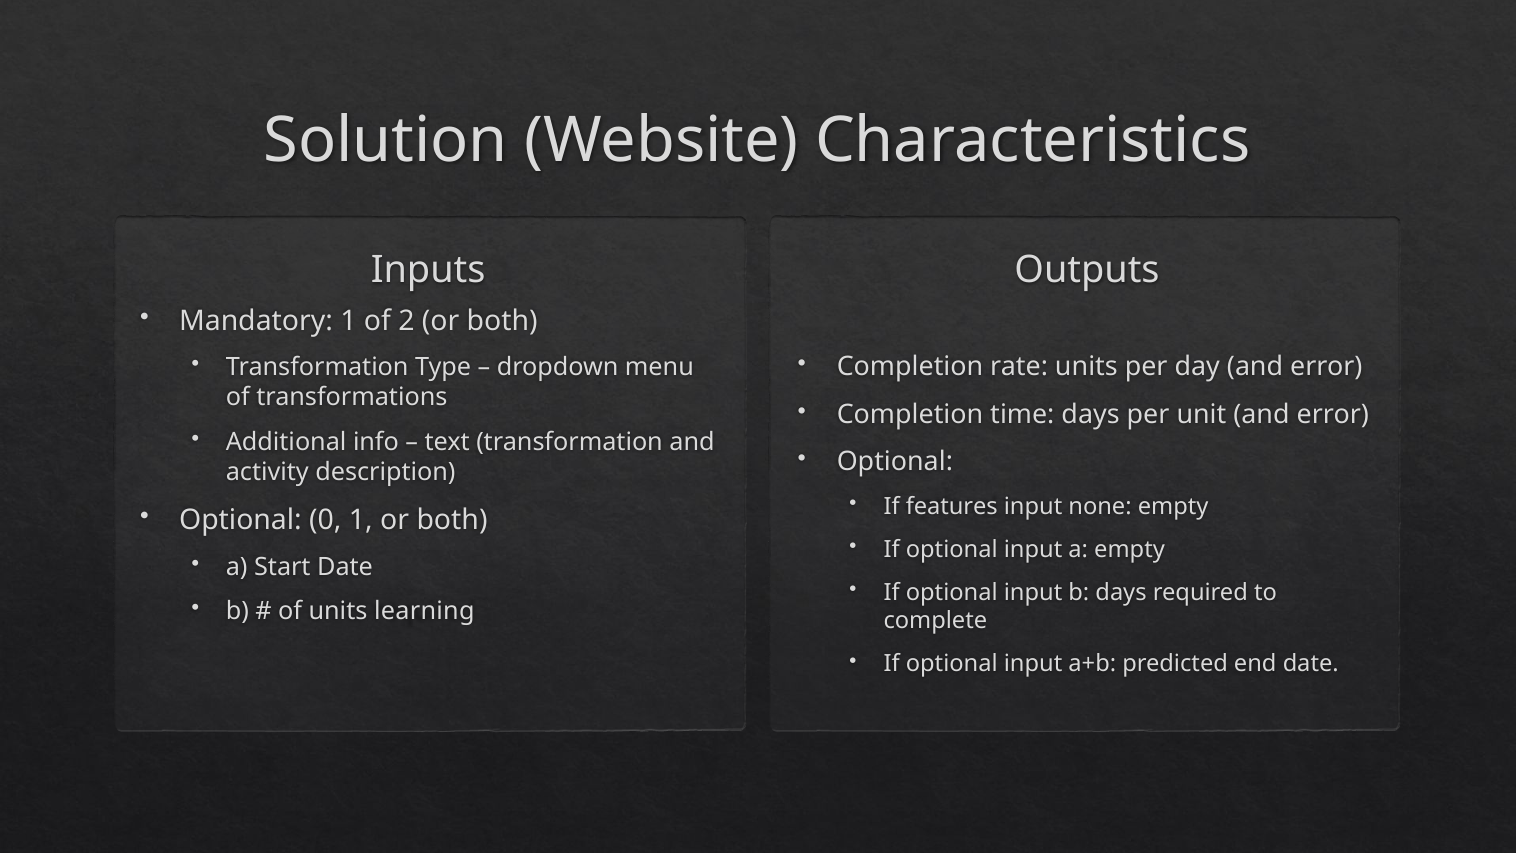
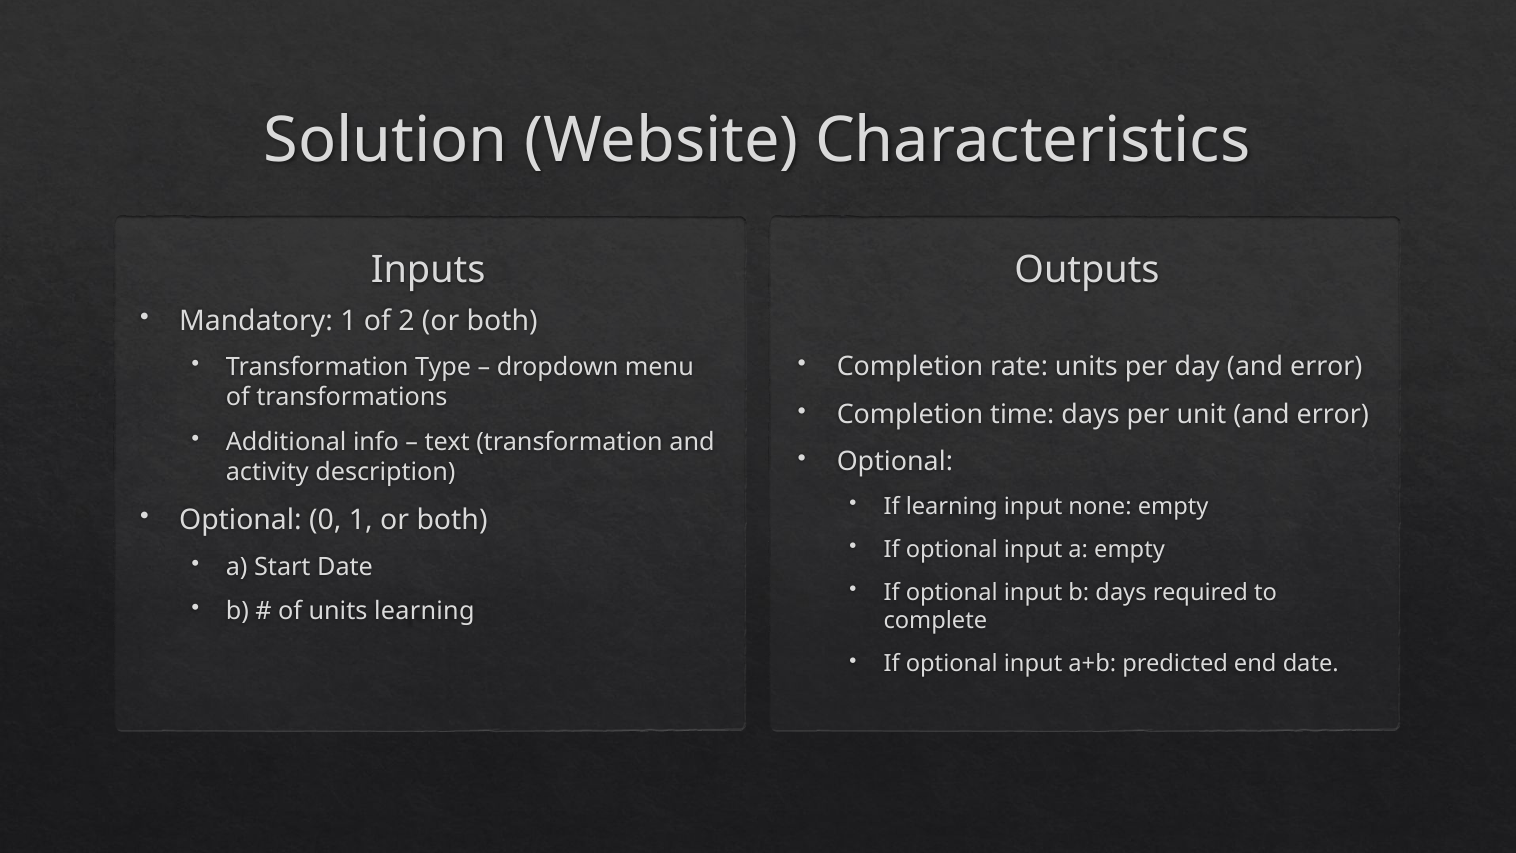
If features: features -> learning
